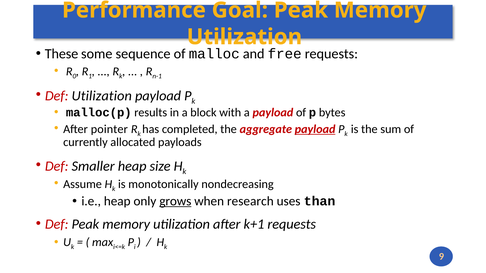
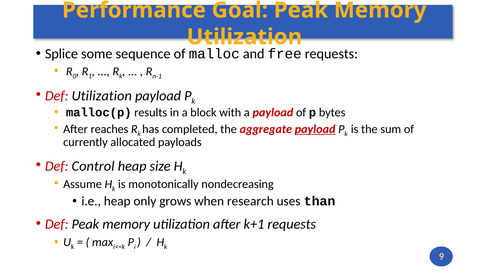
These: These -> Splice
pointer: pointer -> reaches
Smaller: Smaller -> Control
grows underline: present -> none
